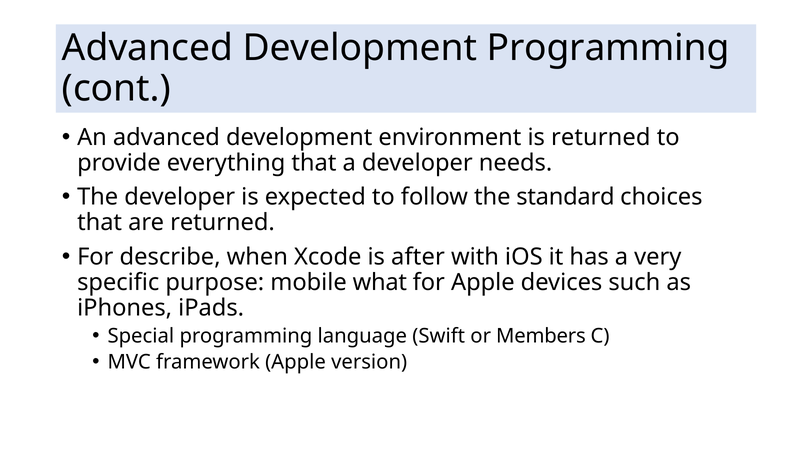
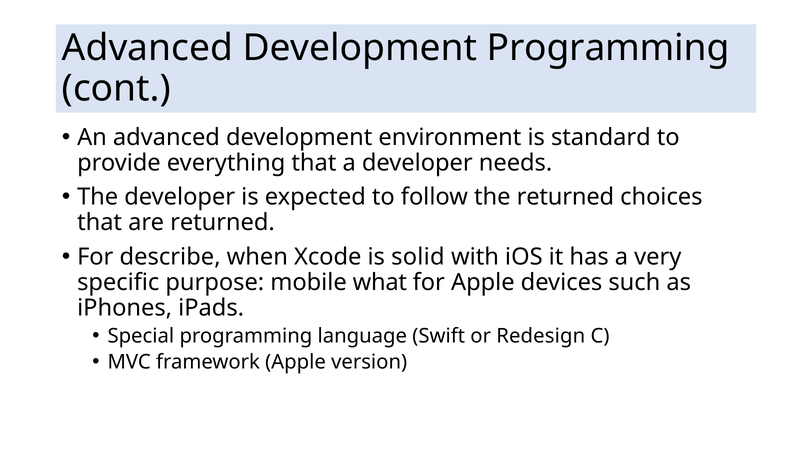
is returned: returned -> standard
the standard: standard -> returned
after: after -> solid
Members: Members -> Redesign
